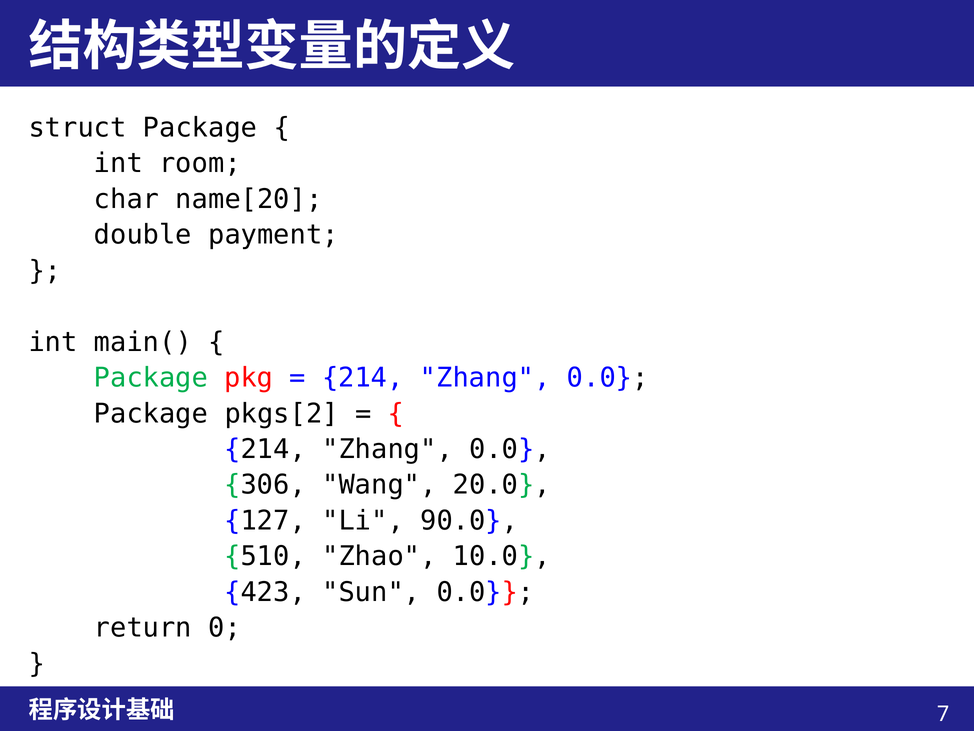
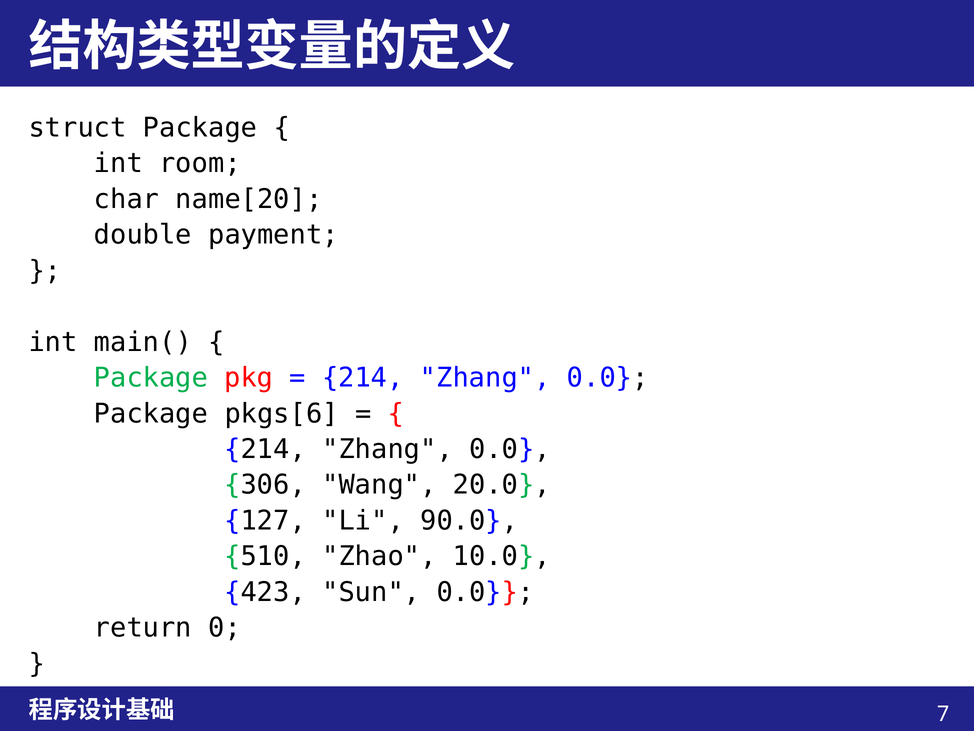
pkgs[2: pkgs[2 -> pkgs[6
